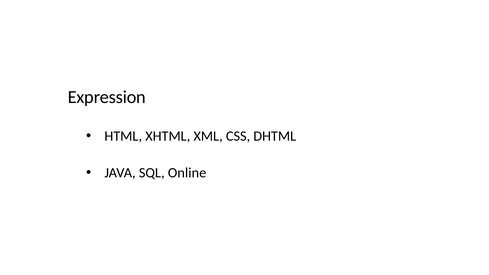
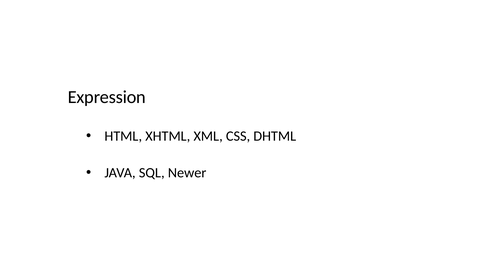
Online: Online -> Newer
